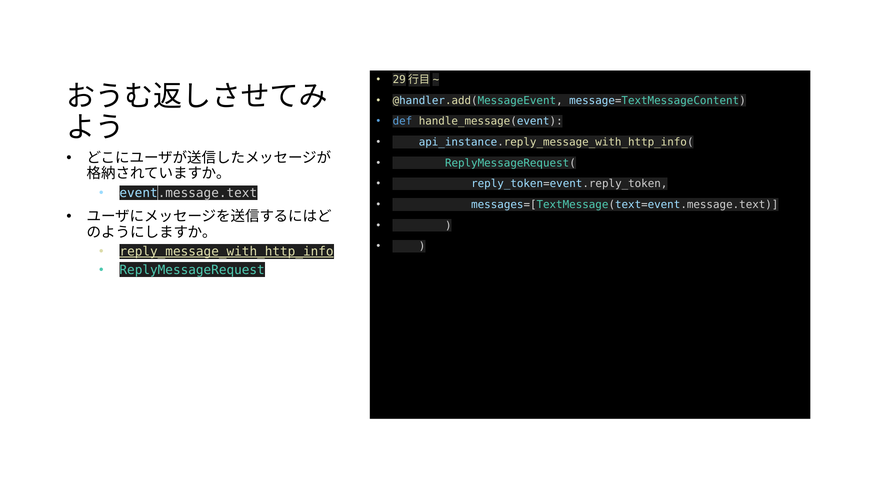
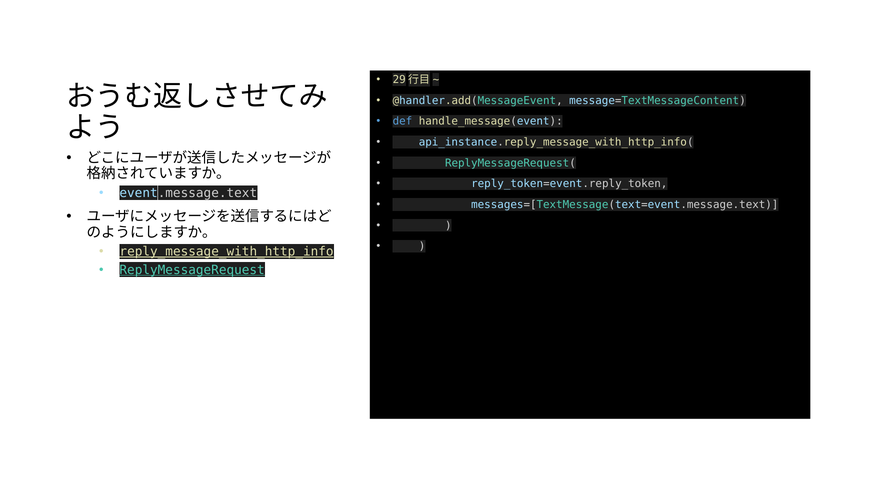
ReplyMessageRequest underline: none -> present
